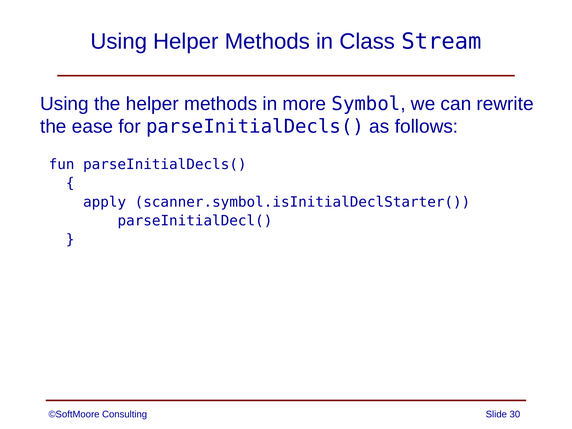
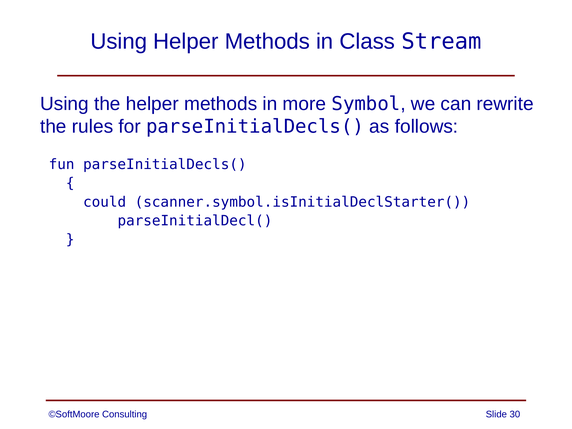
ease: ease -> rules
apply: apply -> could
